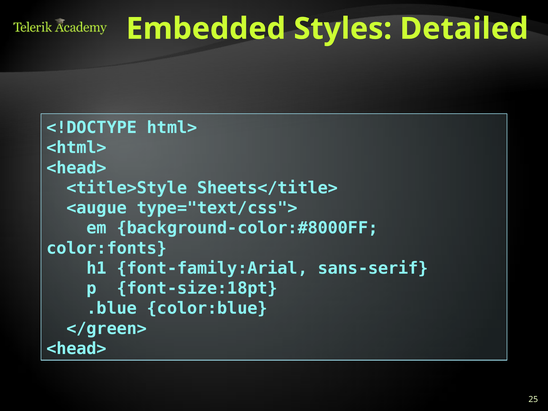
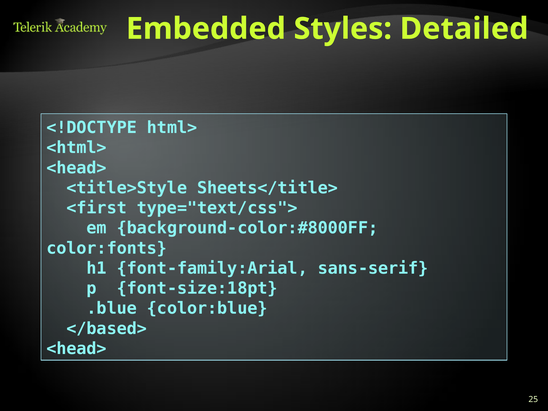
<augue: <augue -> <first
</green>: </green> -> </based>
